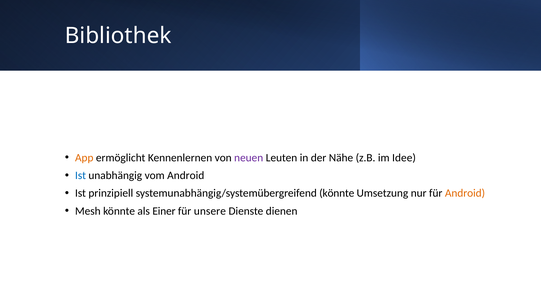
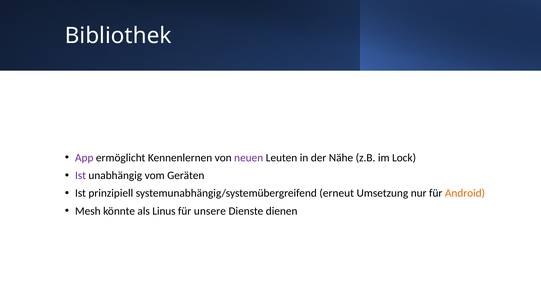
App colour: orange -> purple
Idee: Idee -> Lock
Ist at (81, 176) colour: blue -> purple
vom Android: Android -> Geräten
systemunabhängig/systemübergreifend könnte: könnte -> erneut
Einer: Einer -> Linus
